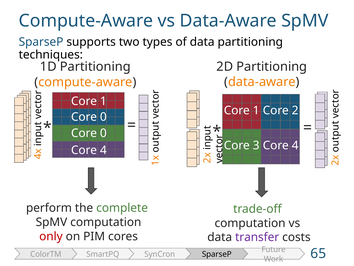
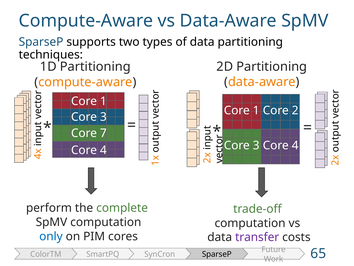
0 at (103, 117): 0 -> 3
0 at (103, 133): 0 -> 7
only colour: red -> blue
